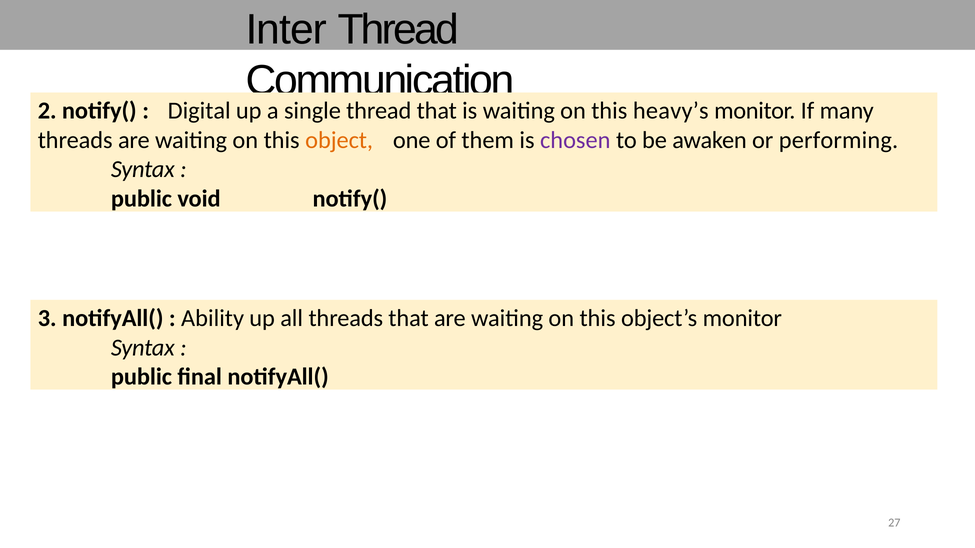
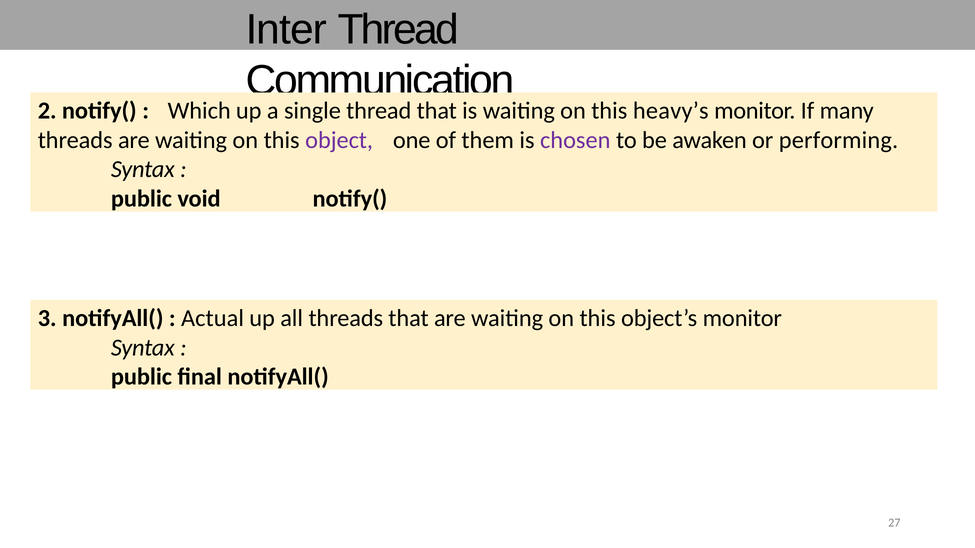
Digital: Digital -> Which
object colour: orange -> purple
Ability: Ability -> Actual
